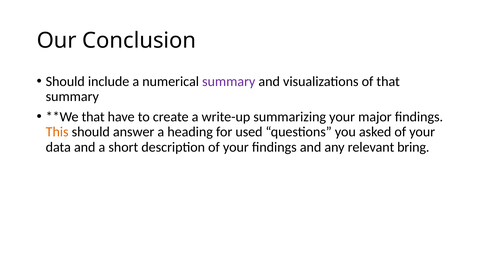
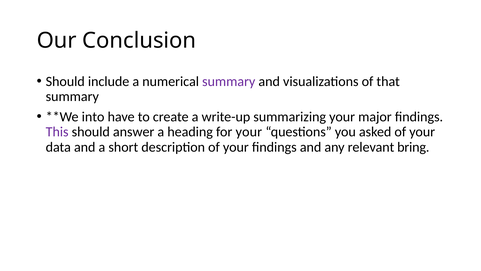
that at (93, 117): that -> into
This colour: orange -> purple
for used: used -> your
